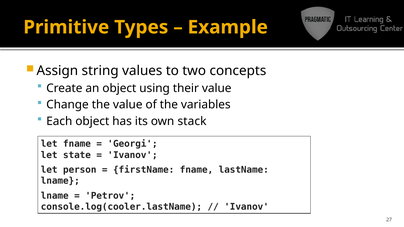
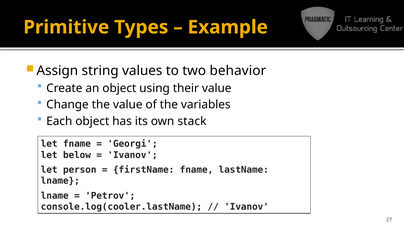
concepts: concepts -> behavior
state: state -> below
